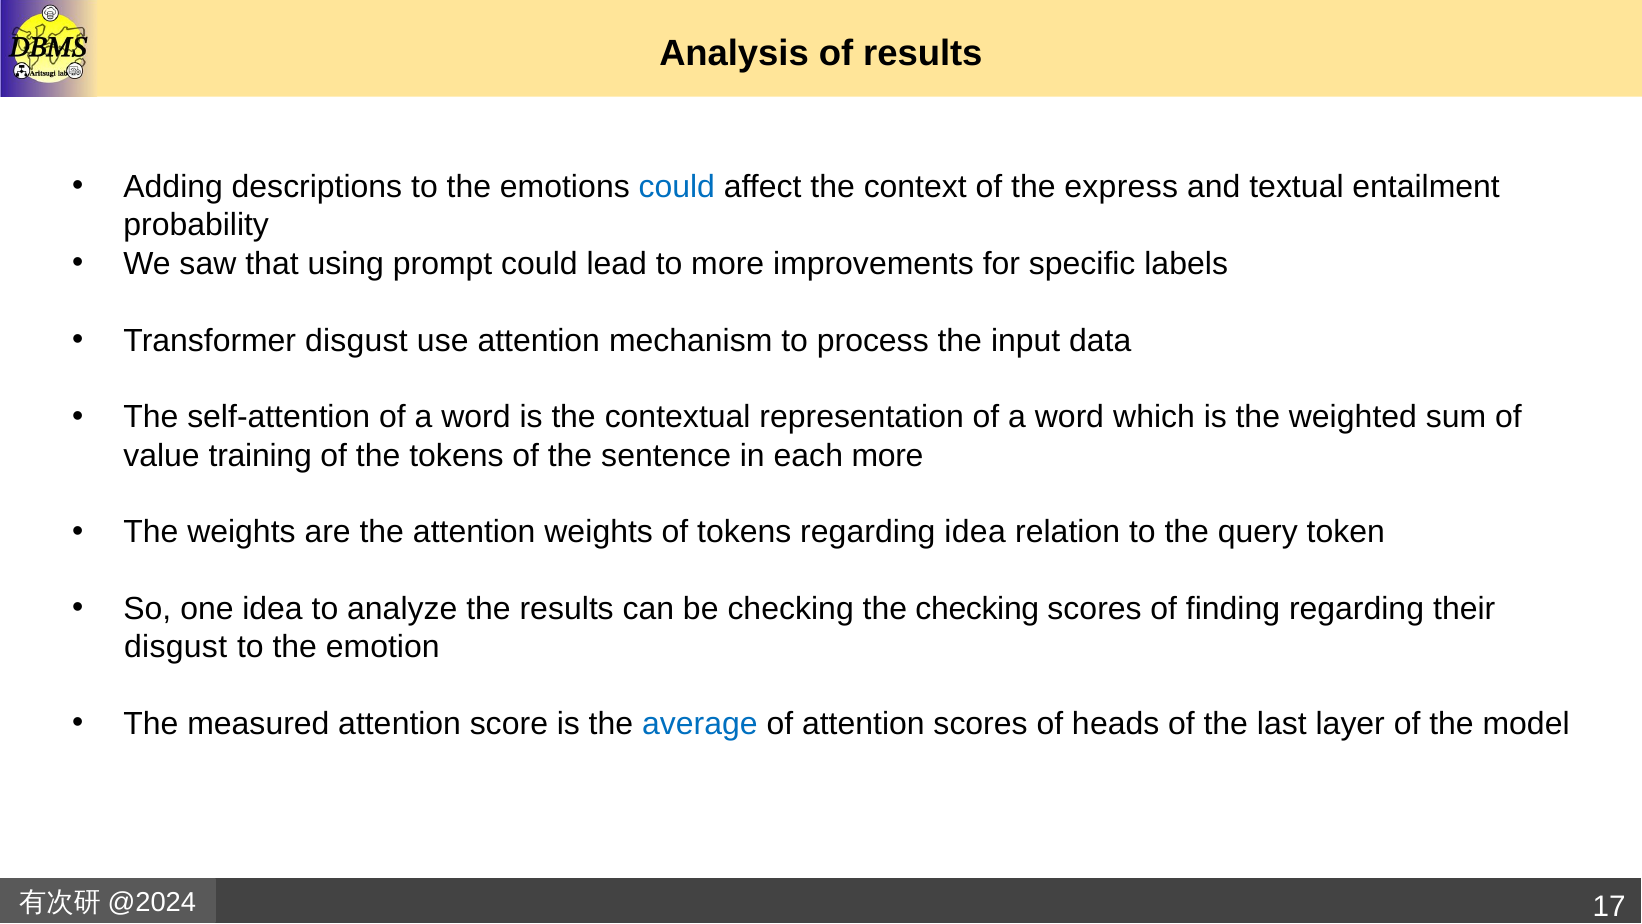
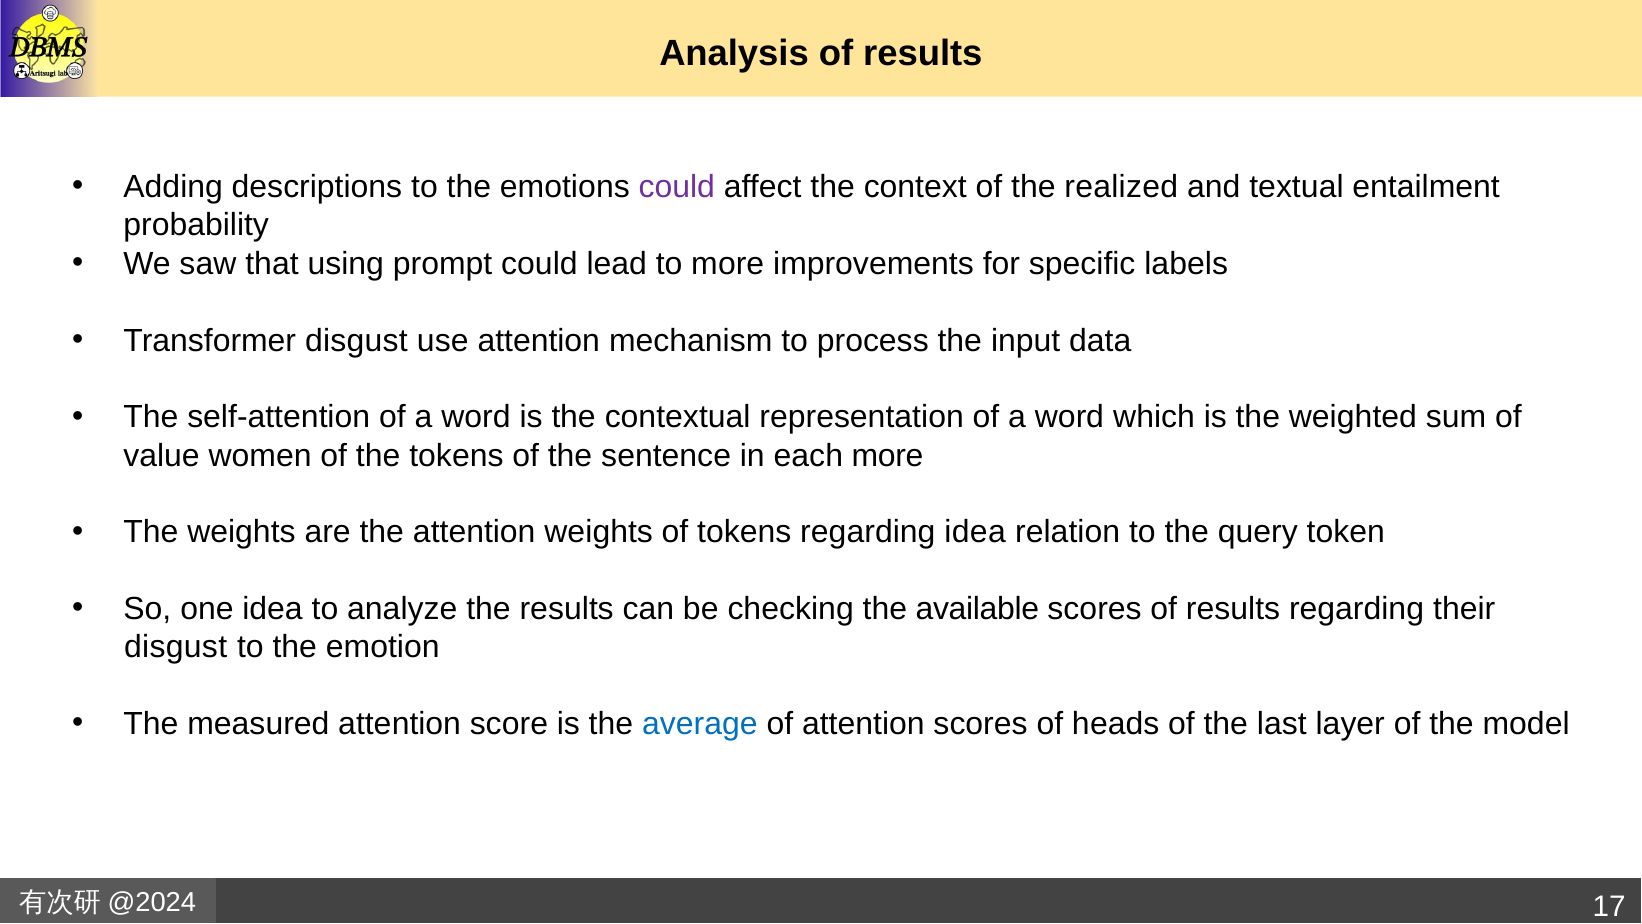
could at (677, 187) colour: blue -> purple
express: express -> realized
training: training -> women
the checking: checking -> available
scores of finding: finding -> results
